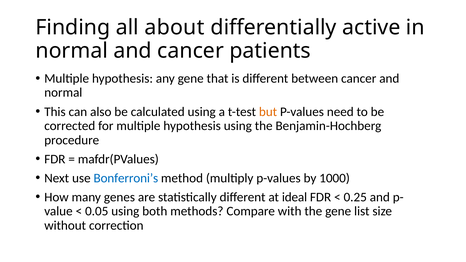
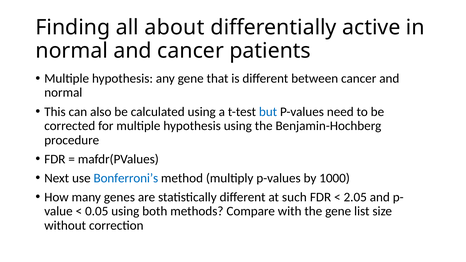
but colour: orange -> blue
ideal: ideal -> such
0.25: 0.25 -> 2.05
